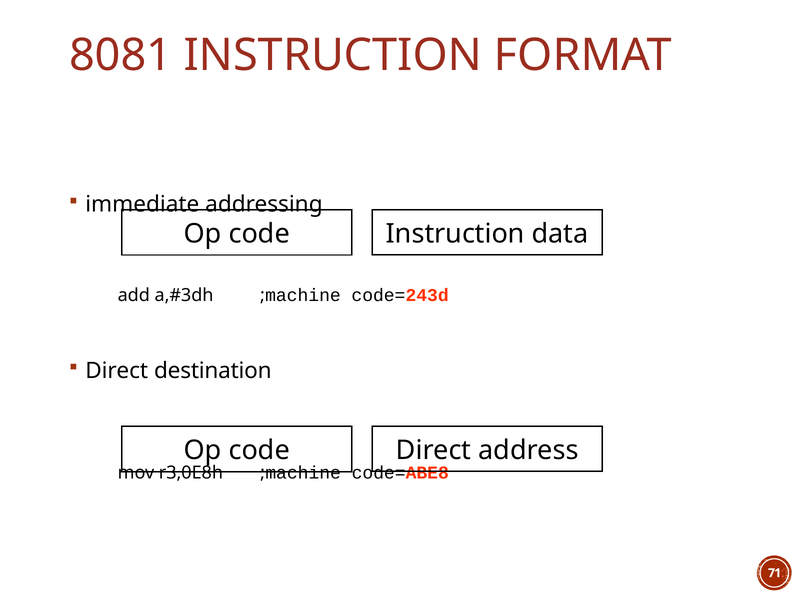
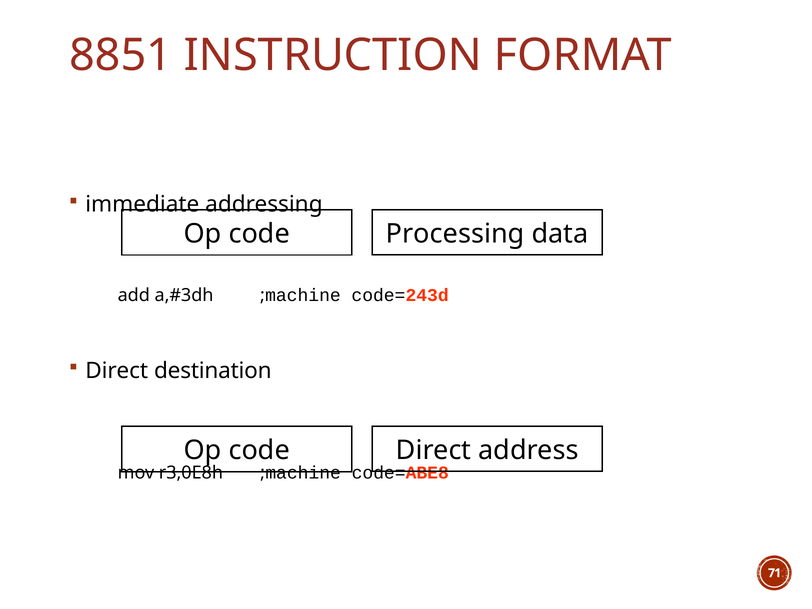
8081: 8081 -> 8851
code Instruction: Instruction -> Processing
